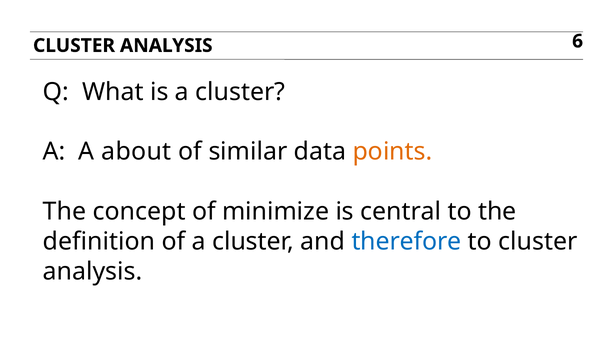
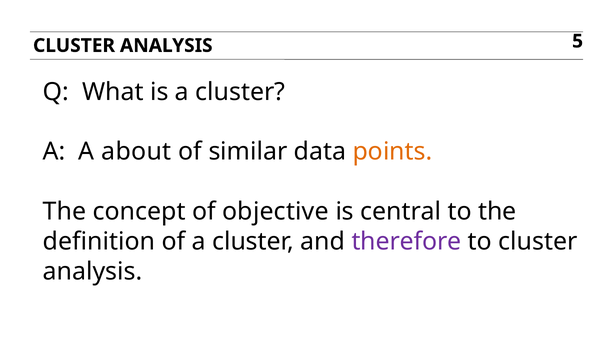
6: 6 -> 5
minimize: minimize -> objective
therefore colour: blue -> purple
